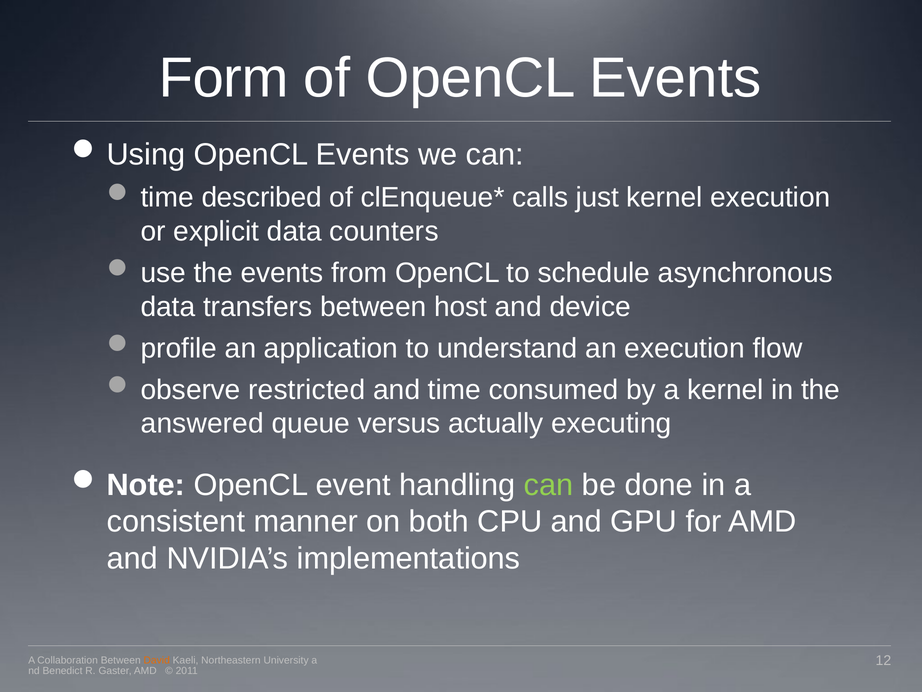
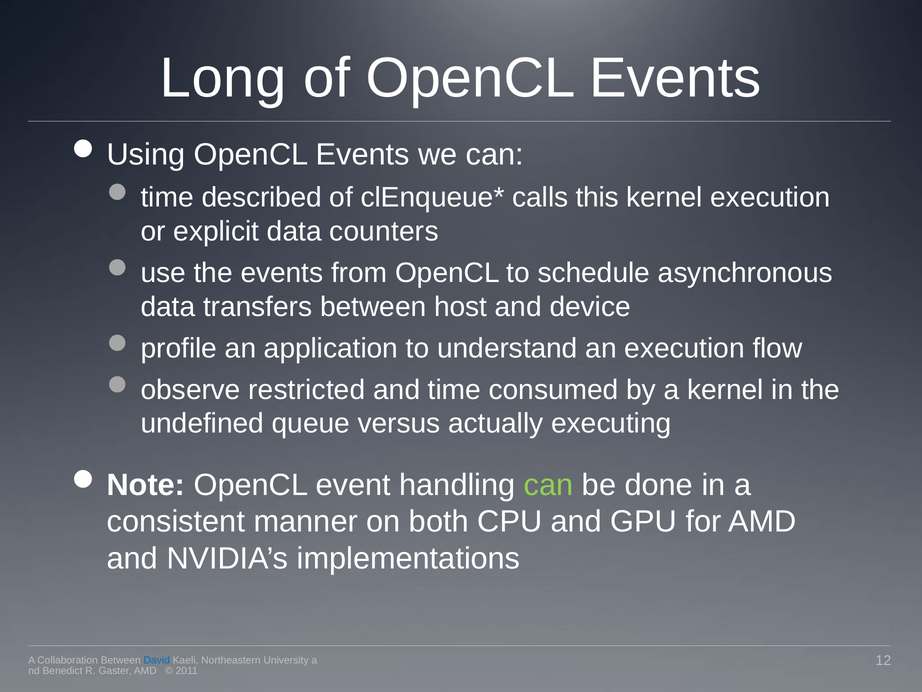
Form: Form -> Long
just: just -> this
answered: answered -> undefined
David colour: orange -> blue
